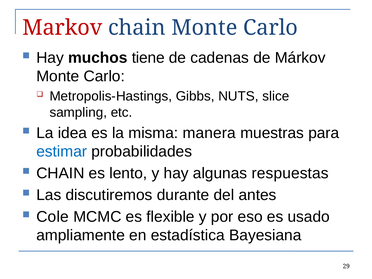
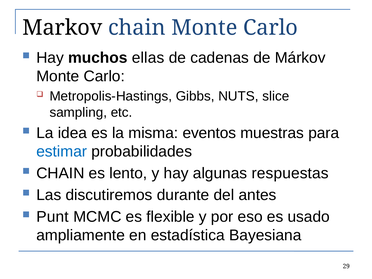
Markov colour: red -> black
tiene: tiene -> ellas
manera: manera -> eventos
Cole: Cole -> Punt
